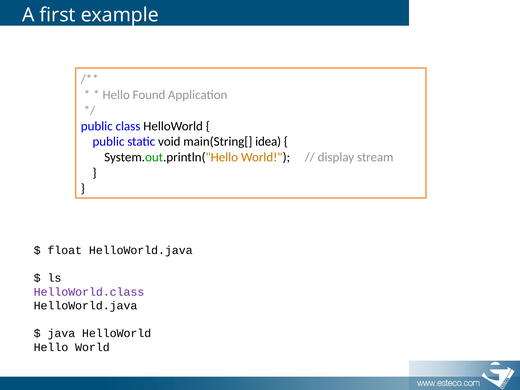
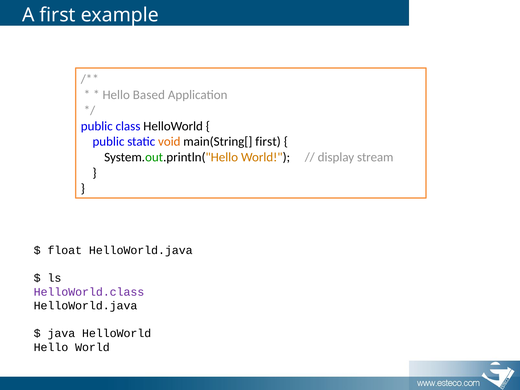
Found: Found -> Based
void colour: black -> orange
main(String[ idea: idea -> first
